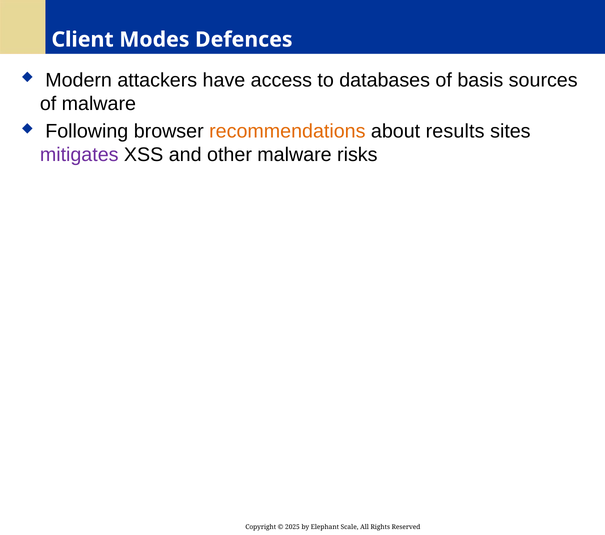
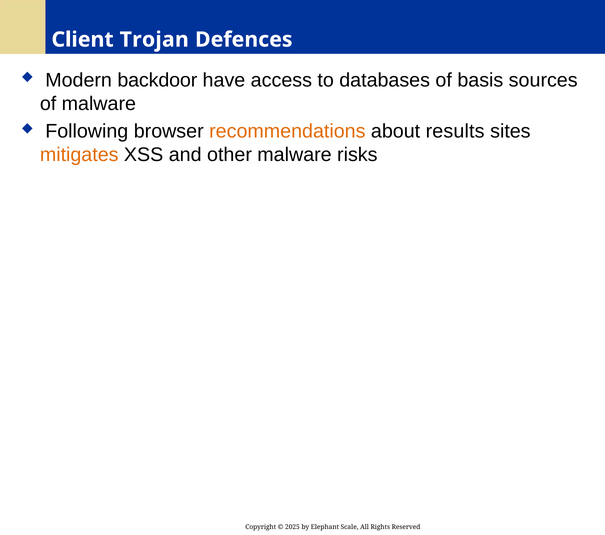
Modes: Modes -> Trojan
attackers: attackers -> backdoor
mitigates colour: purple -> orange
